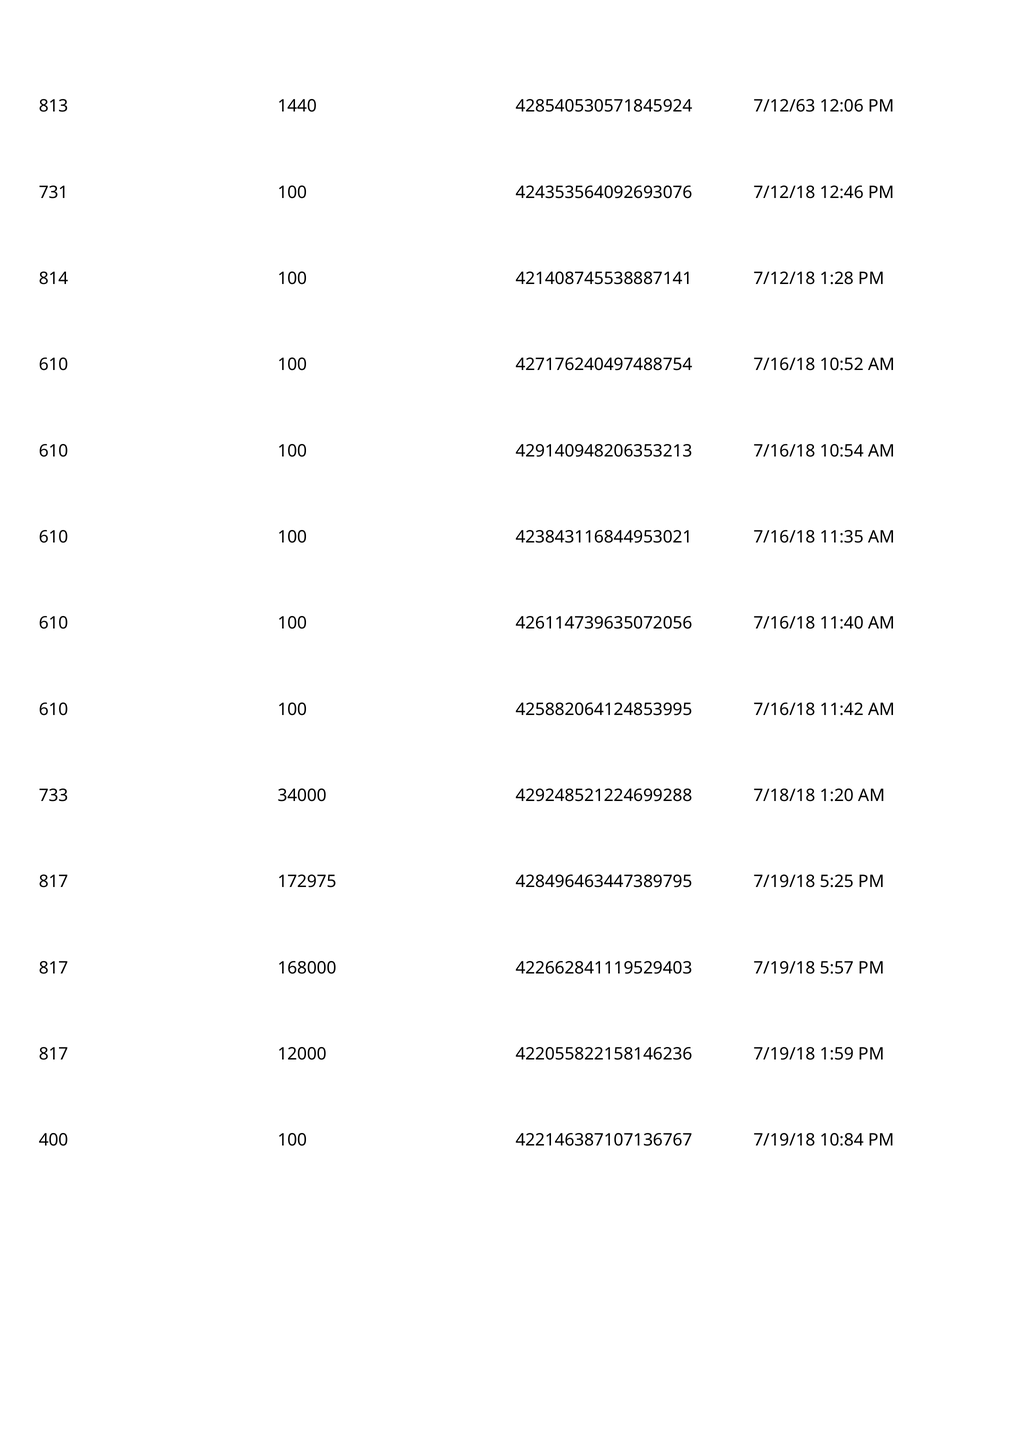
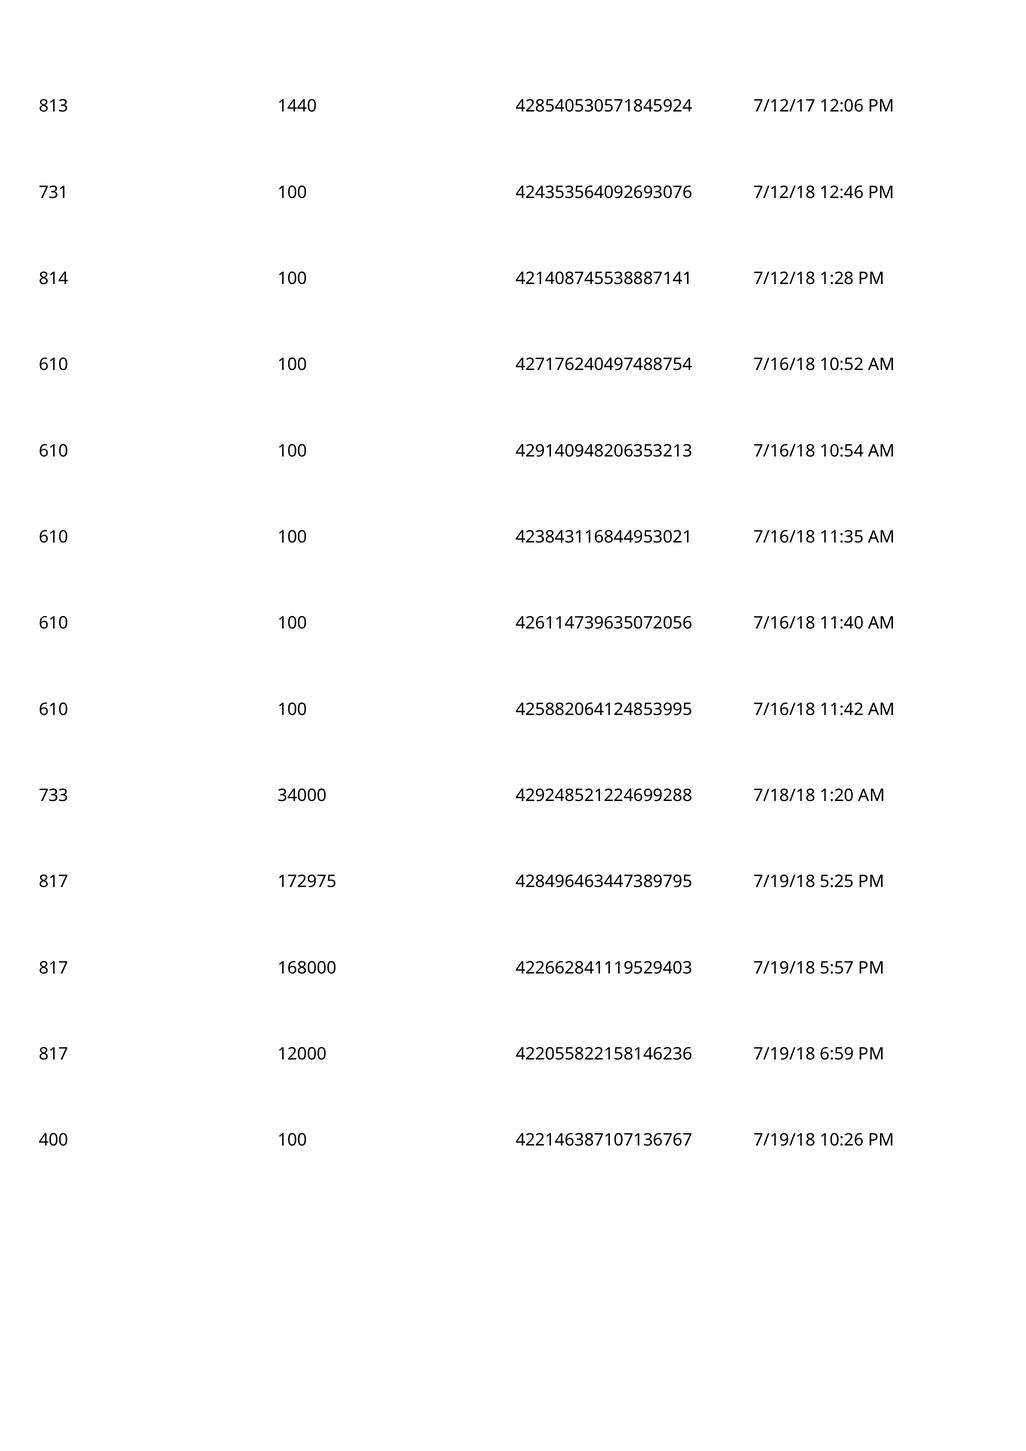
7/12/63: 7/12/63 -> 7/12/17
1:59: 1:59 -> 6:59
10:84: 10:84 -> 10:26
